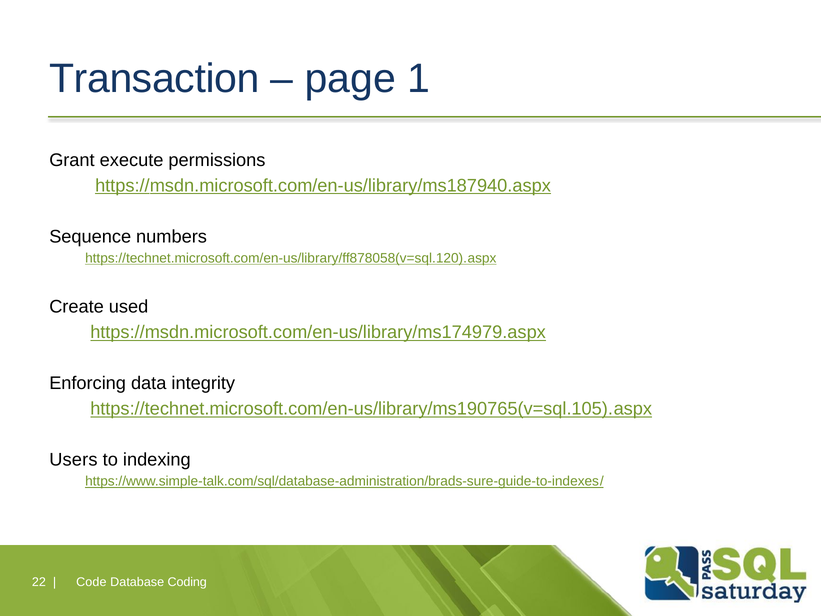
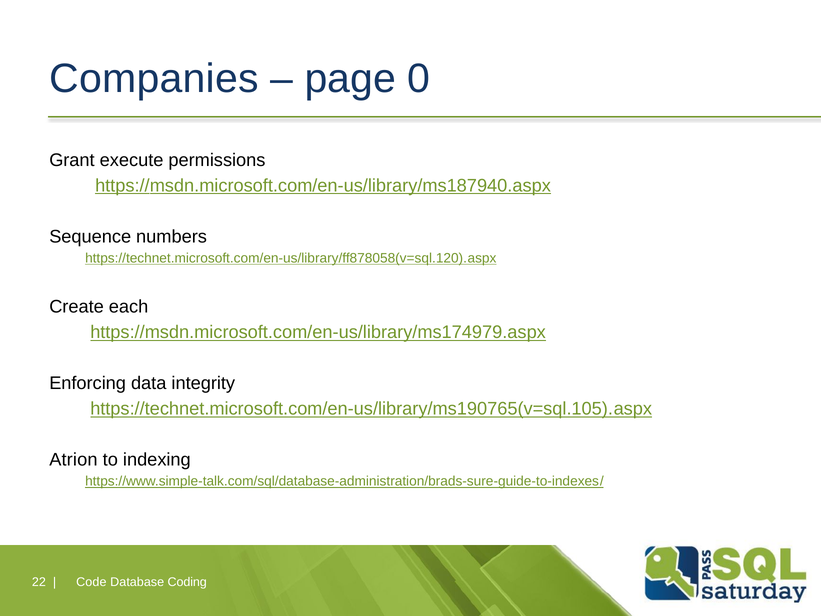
Transaction: Transaction -> Companies
1: 1 -> 0
used: used -> each
Users: Users -> Atrion
